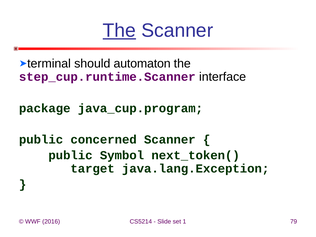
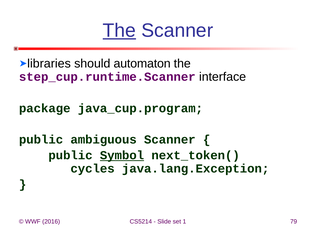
terminal: terminal -> libraries
concerned: concerned -> ambiguous
Symbol underline: none -> present
target: target -> cycles
